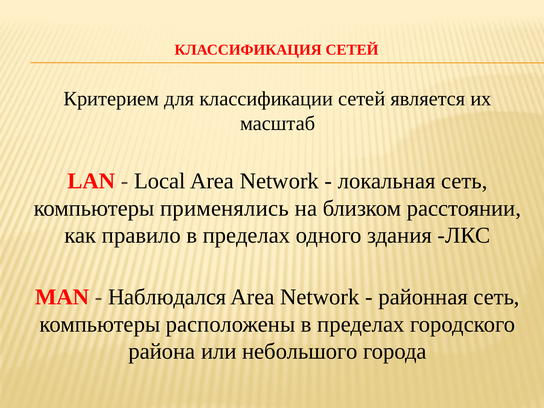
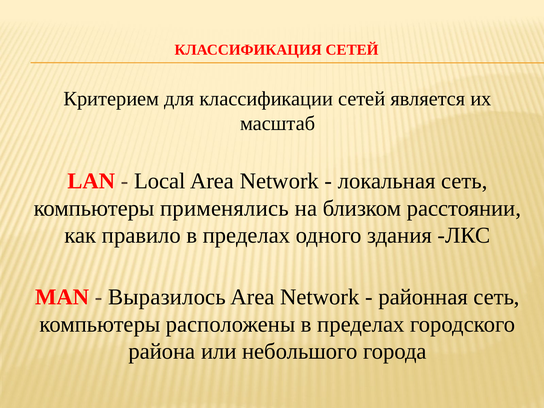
Наблюдался: Наблюдался -> Выразилось
